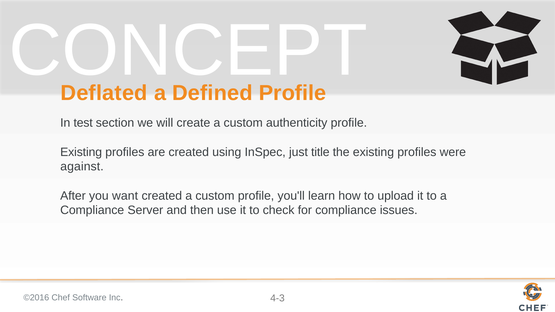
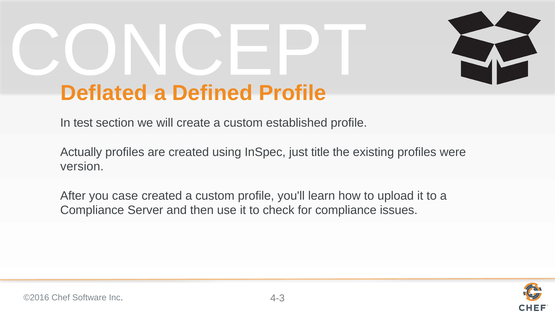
authenticity: authenticity -> established
Existing at (81, 152): Existing -> Actually
against: against -> version
want: want -> case
